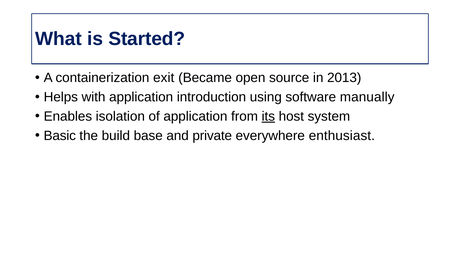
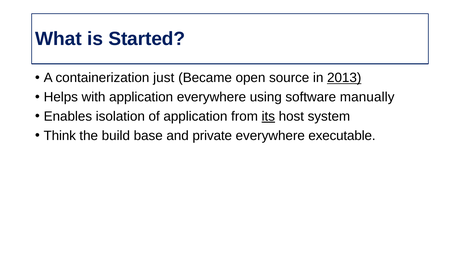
exit: exit -> just
2013 underline: none -> present
application introduction: introduction -> everywhere
Basic: Basic -> Think
enthusiast: enthusiast -> executable
